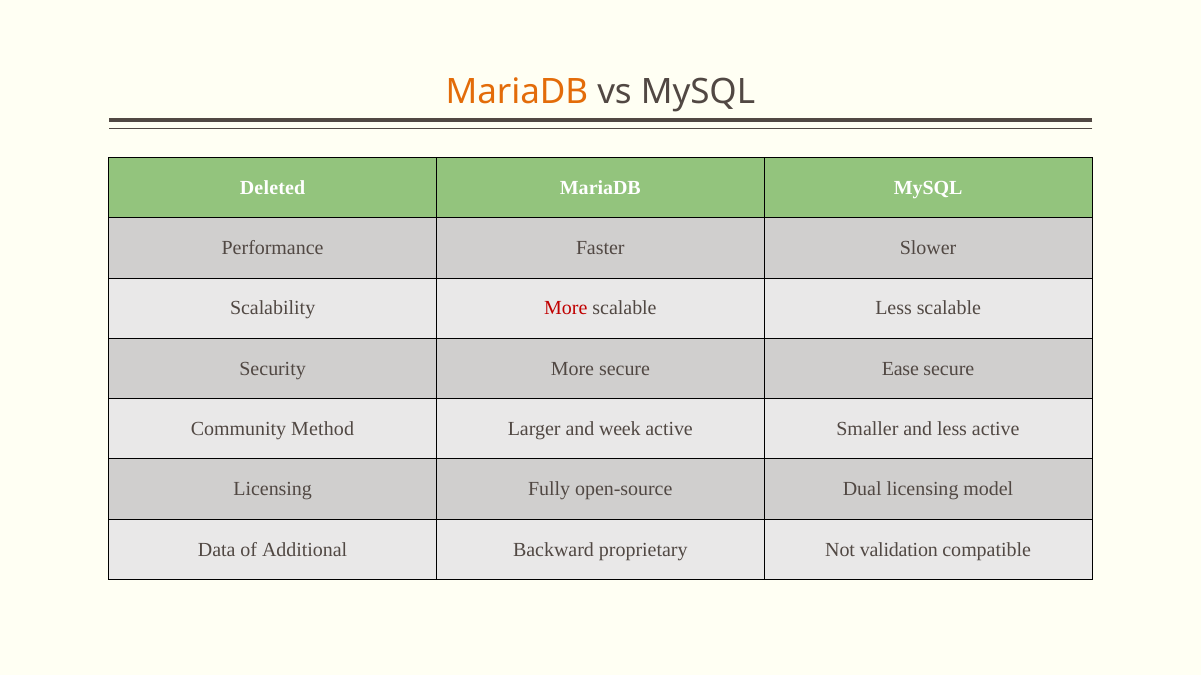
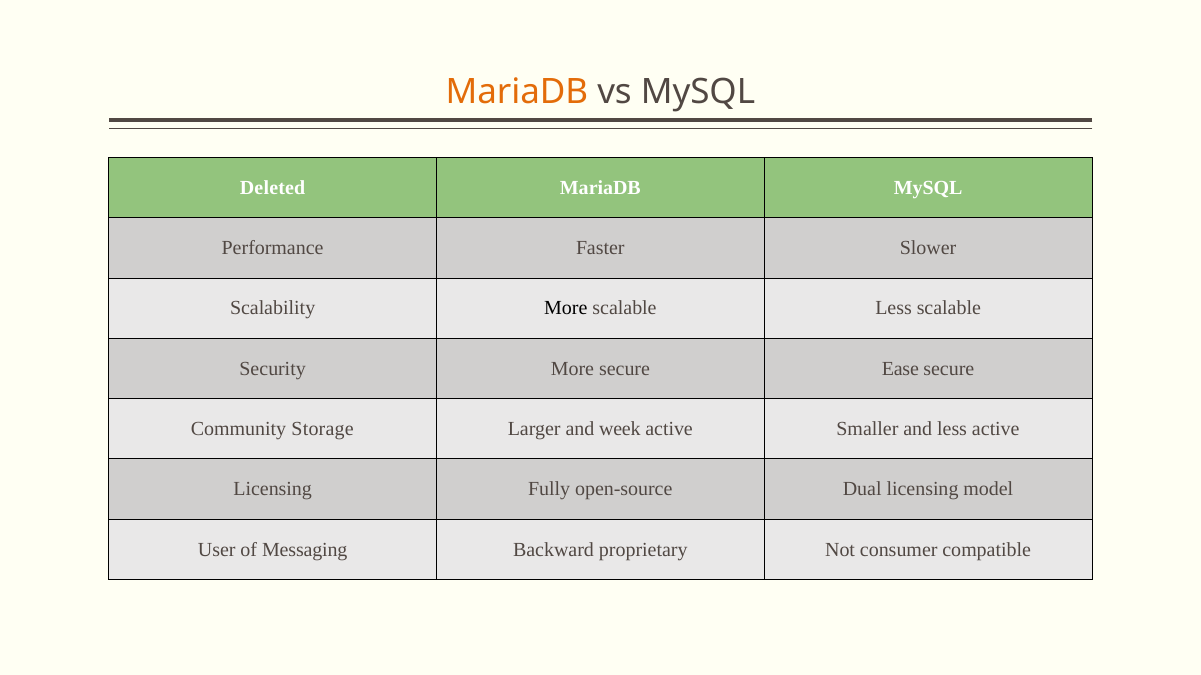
More at (566, 309) colour: red -> black
Method: Method -> Storage
Data: Data -> User
Additional: Additional -> Messaging
validation: validation -> consumer
